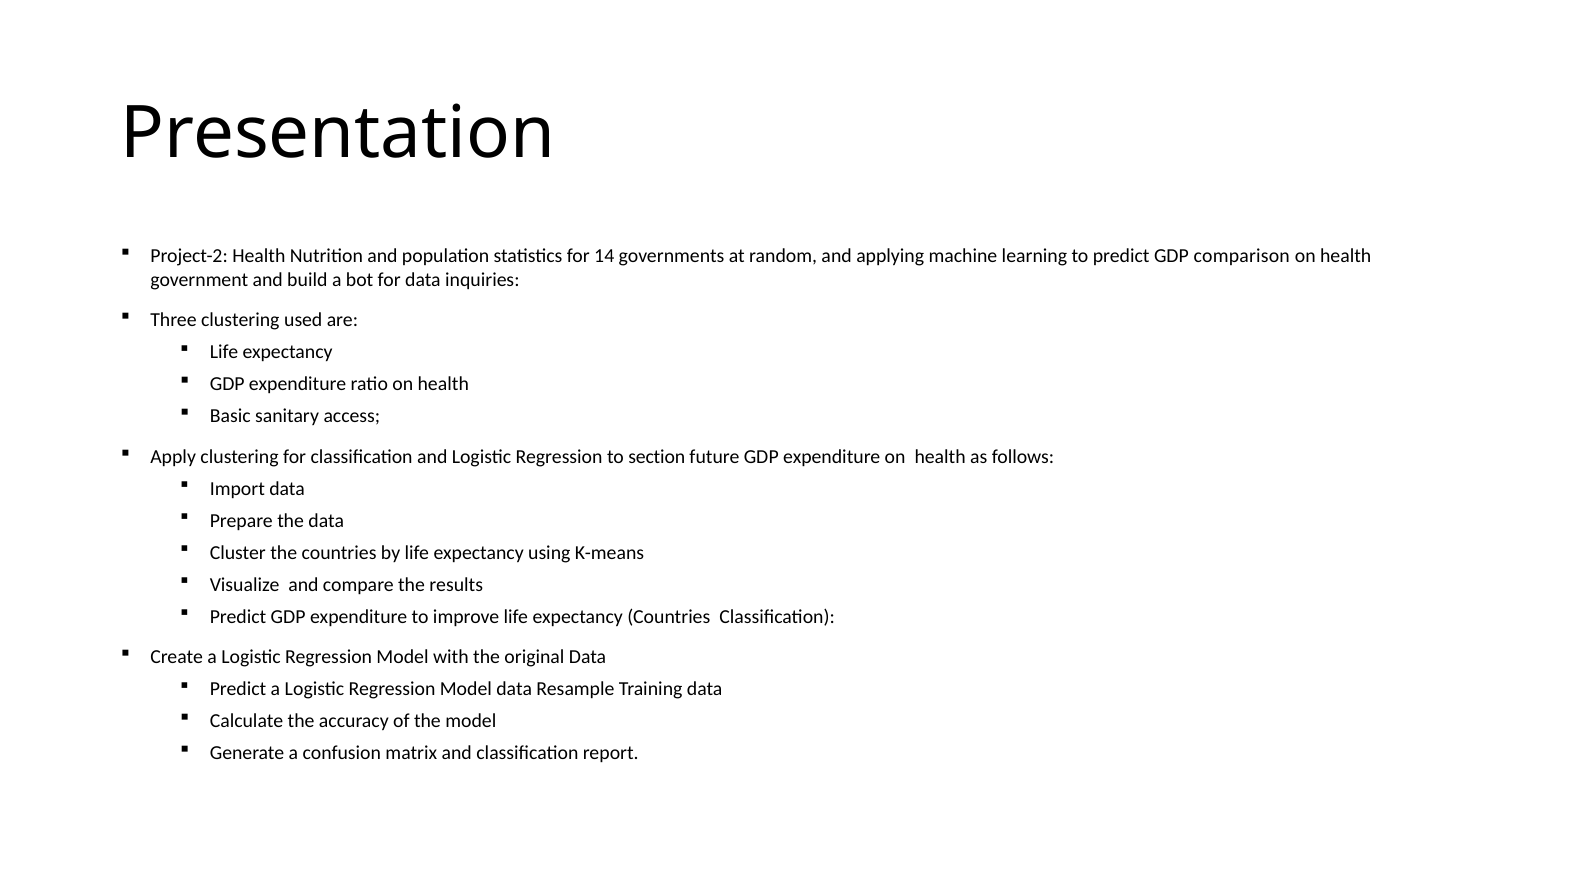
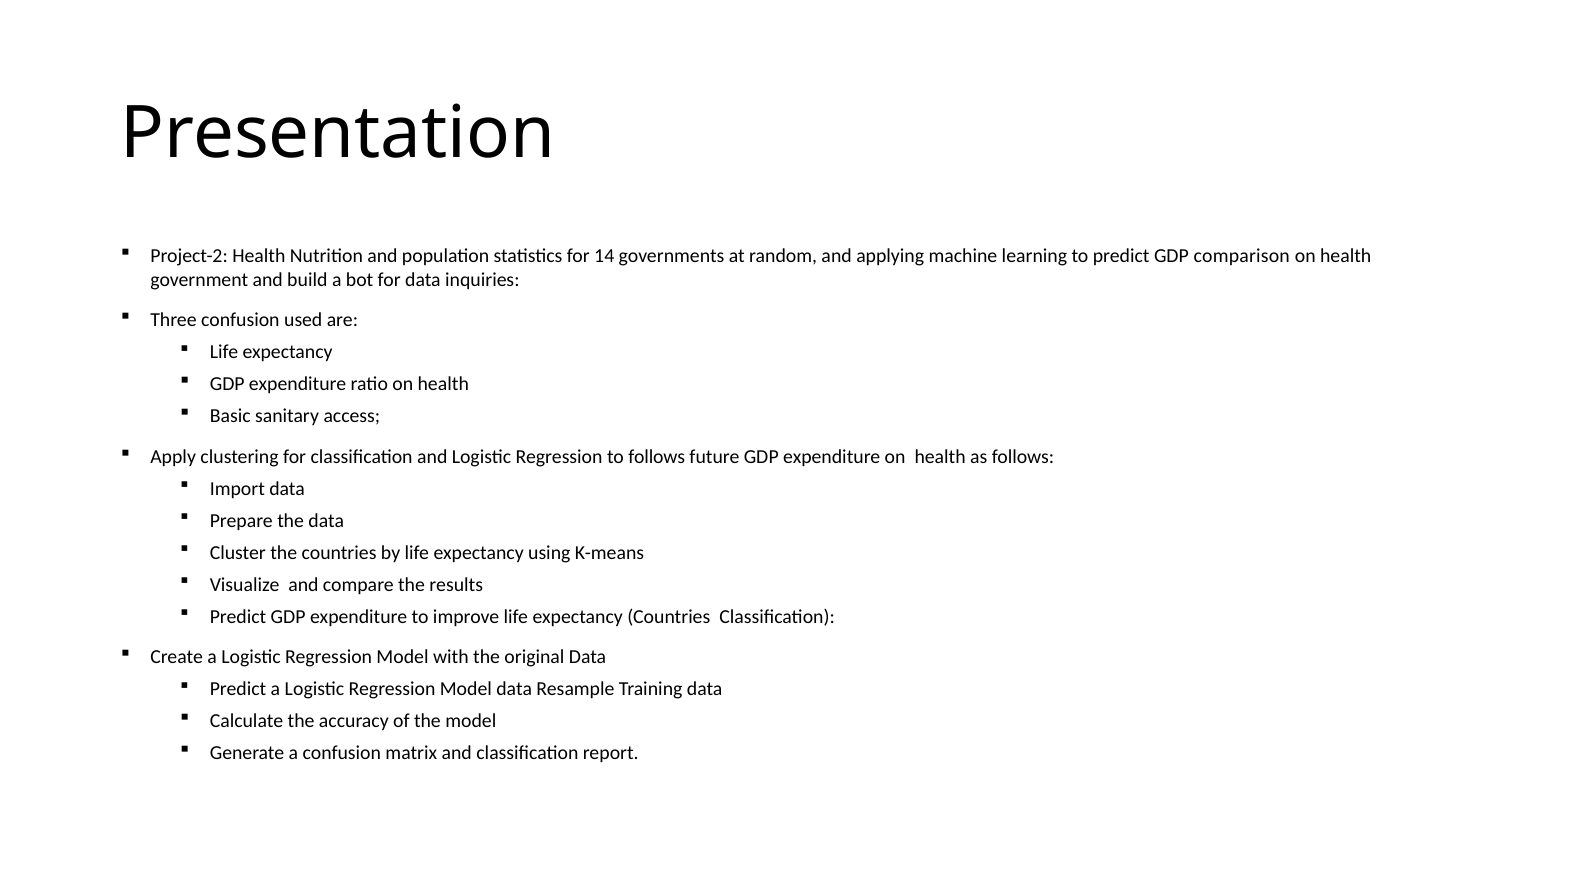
Three clustering: clustering -> confusion
to section: section -> follows
